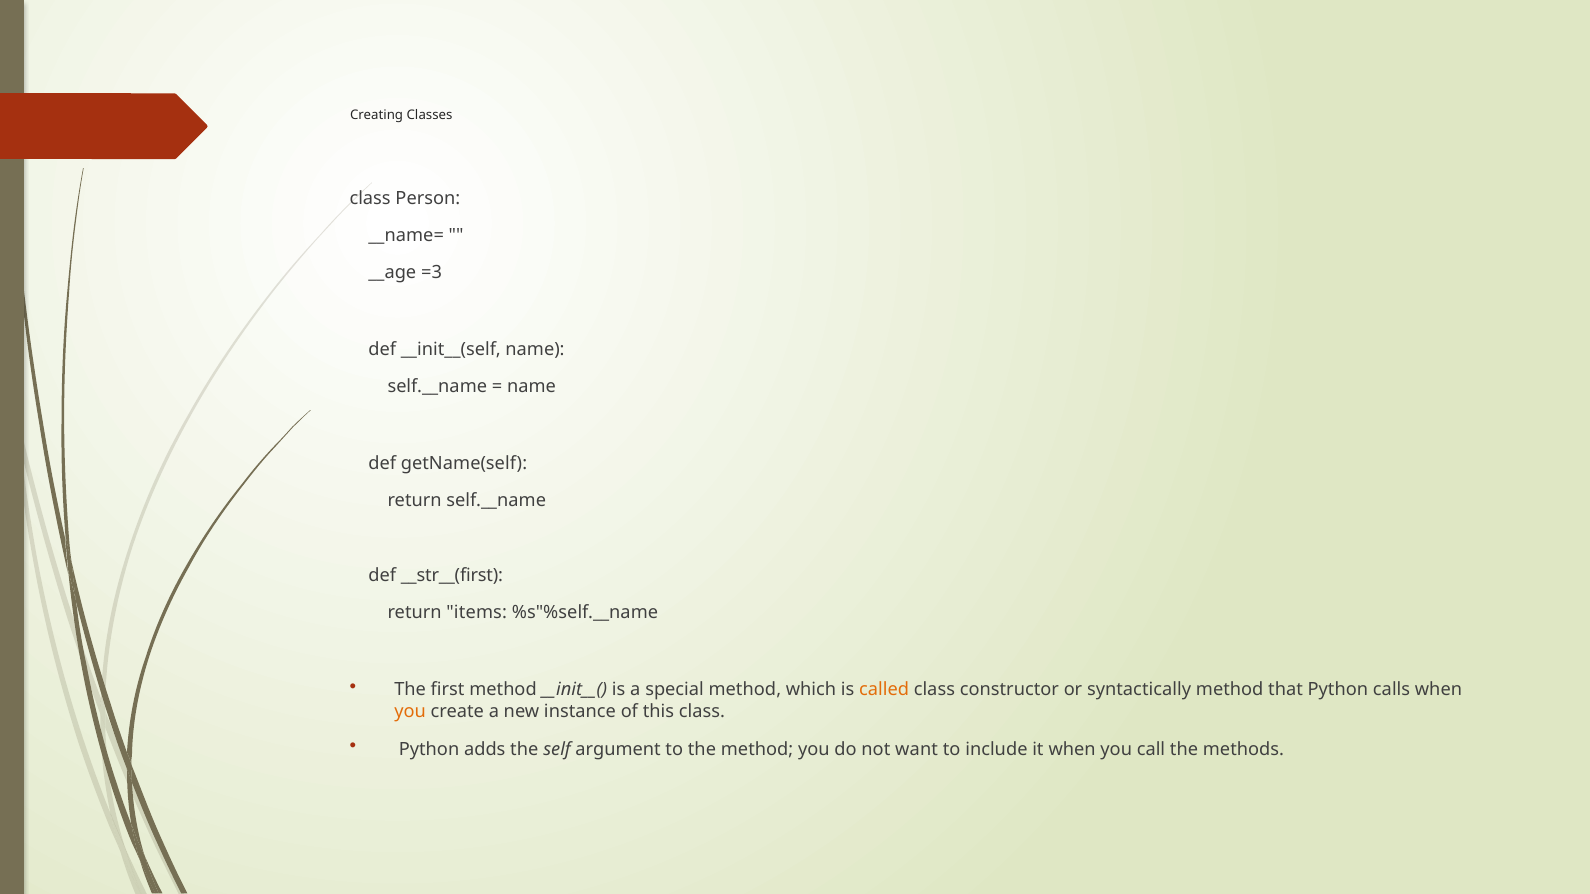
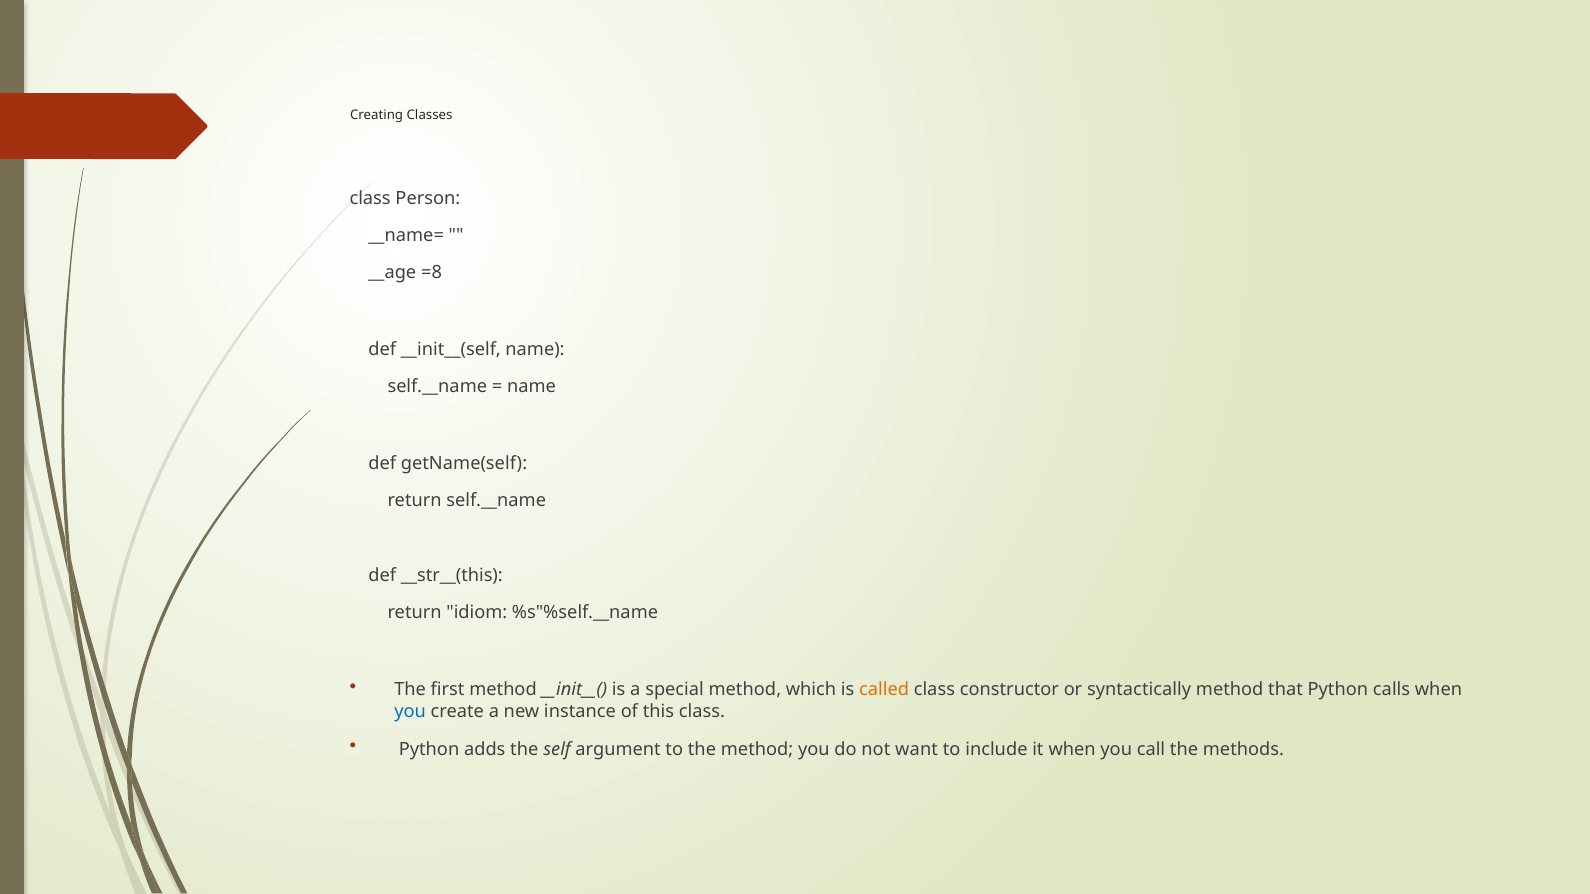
=3: =3 -> =8
__str__(first: __str__(first -> __str__(this
items: items -> idiom
you at (410, 712) colour: orange -> blue
